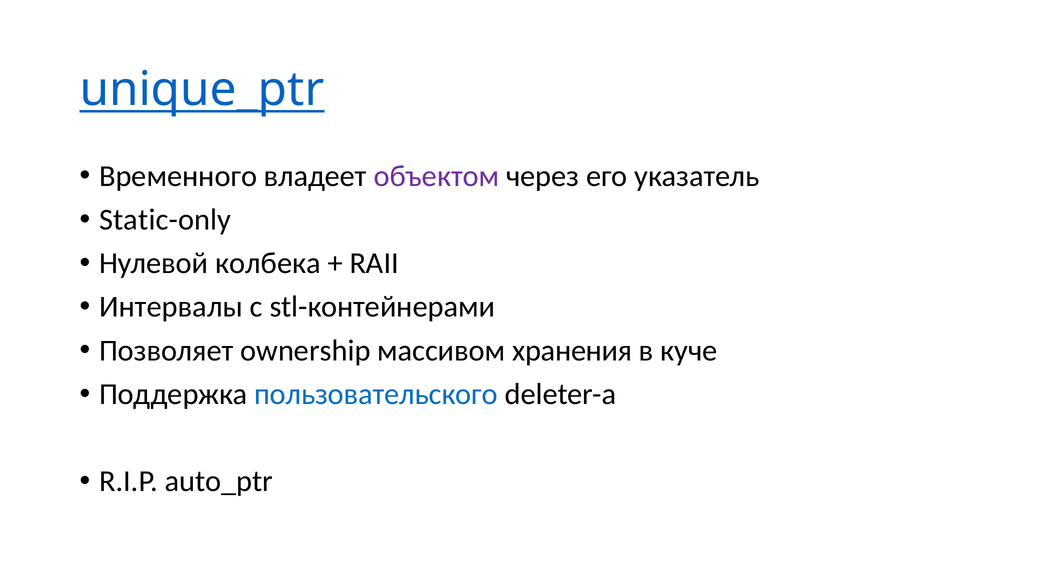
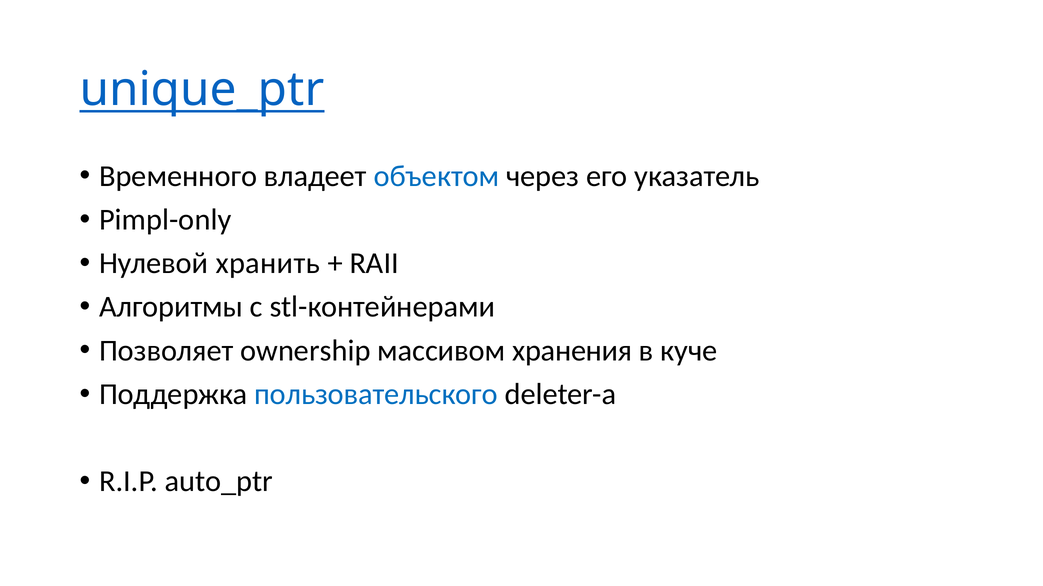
объектом colour: purple -> blue
Static-only: Static-only -> Pimpl-only
колбека: колбека -> хранить
Интервалы: Интервалы -> Алгоритмы
